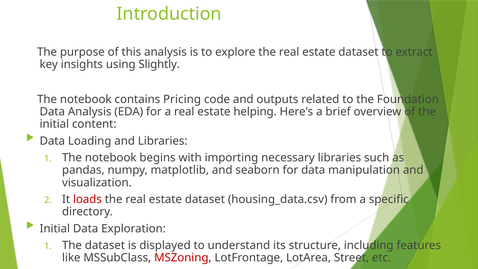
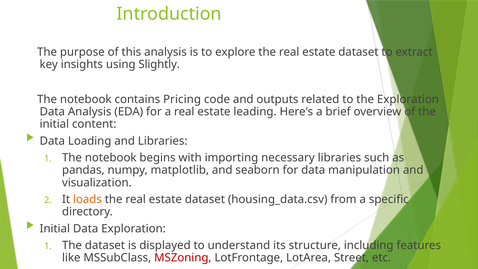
the Foundation: Foundation -> Exploration
helping: helping -> leading
loads colour: red -> orange
